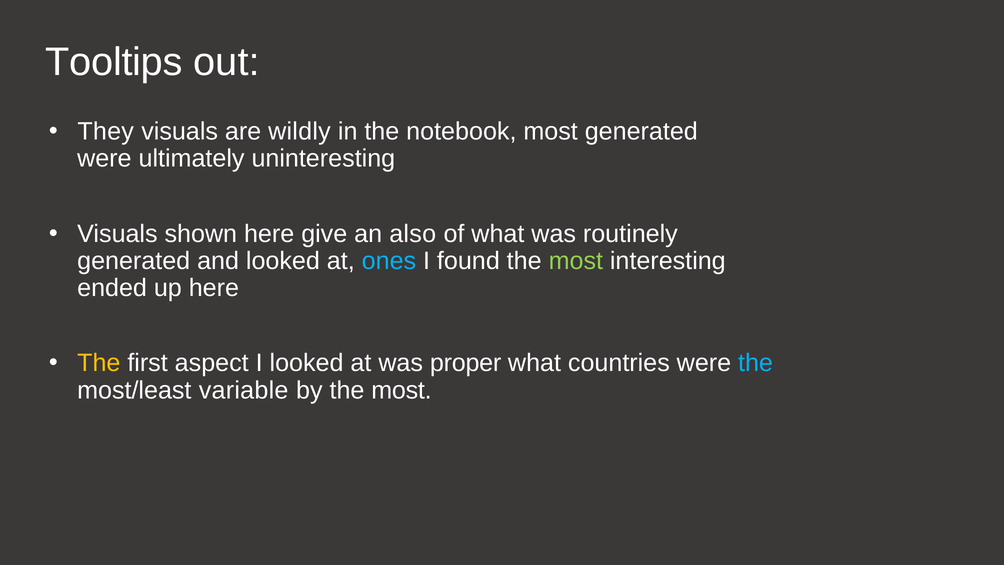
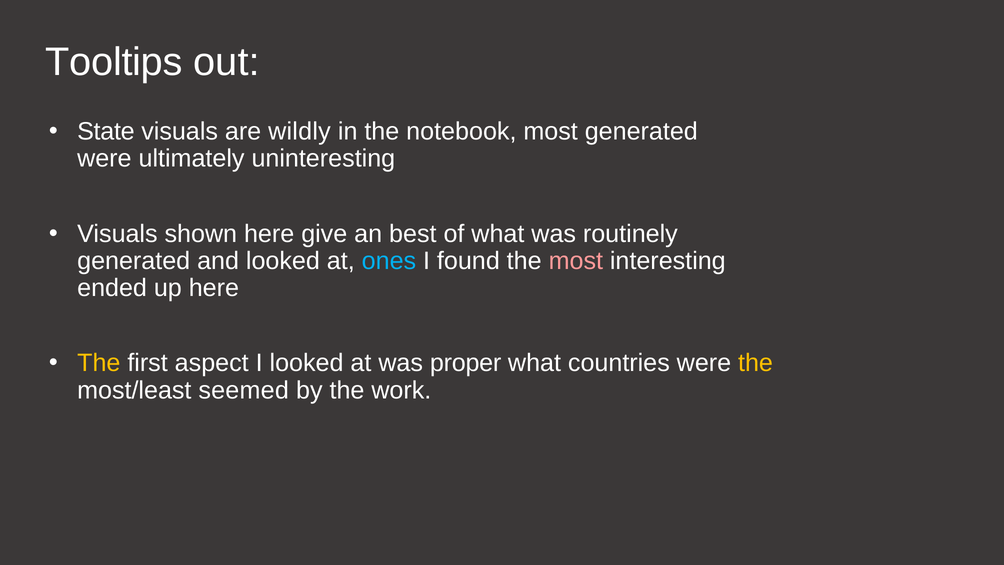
They: They -> State
also: also -> best
most at (576, 261) colour: light green -> pink
the at (755, 363) colour: light blue -> yellow
variable: variable -> seemed
by the most: most -> work
